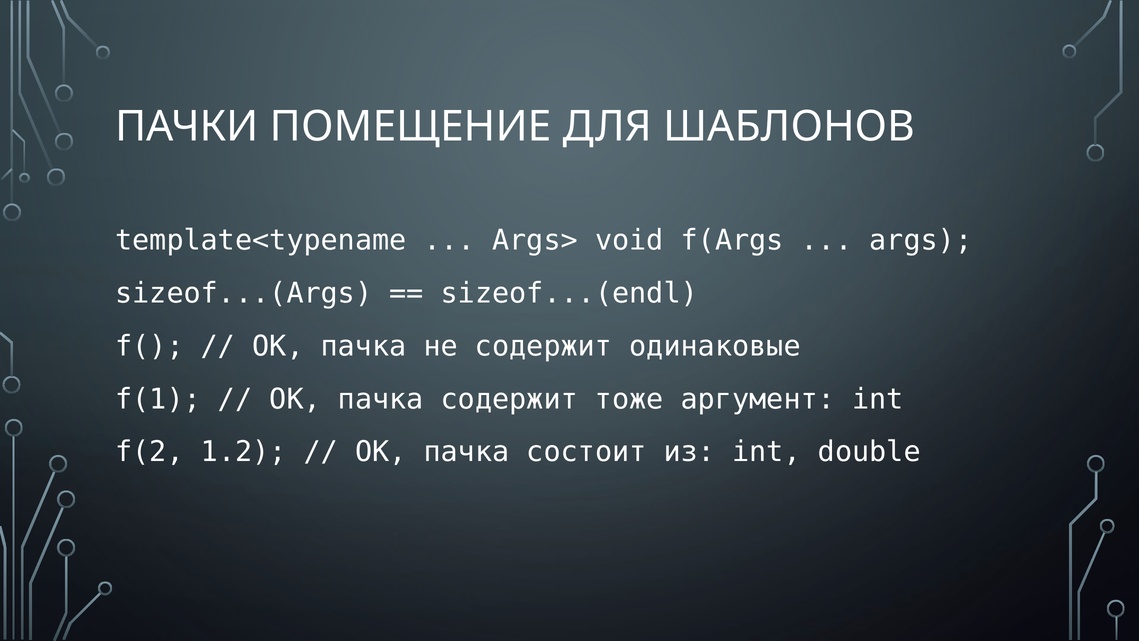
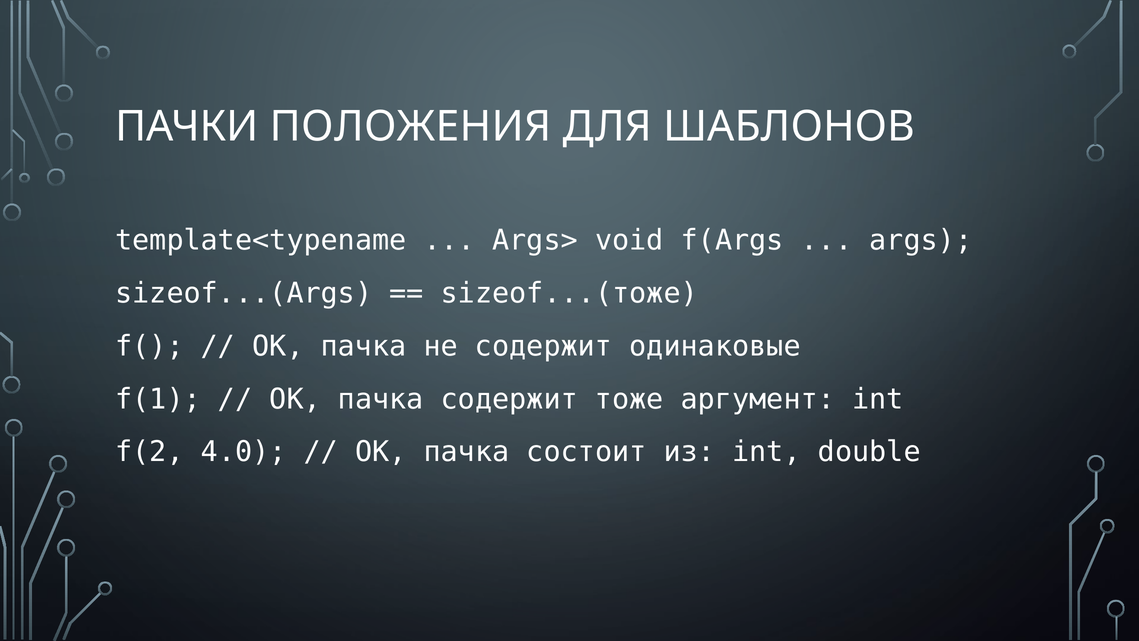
ПОМЕЩЕНИЕ: ПОМЕЩЕНИЕ -> ПОЛОЖЕНИЯ
sizeof...(endl: sizeof...(endl -> sizeof...(тоже
1.2: 1.2 -> 4.0
